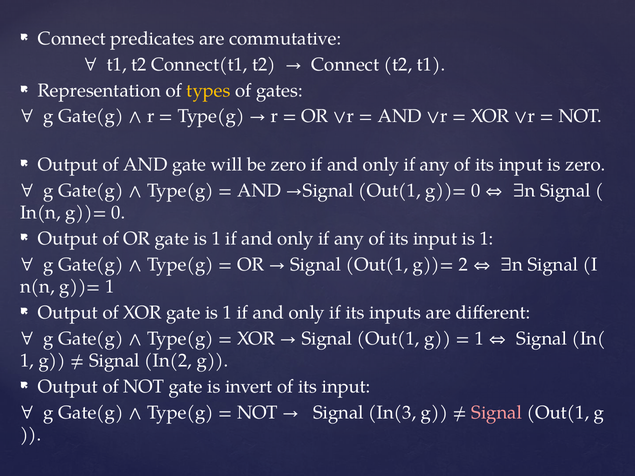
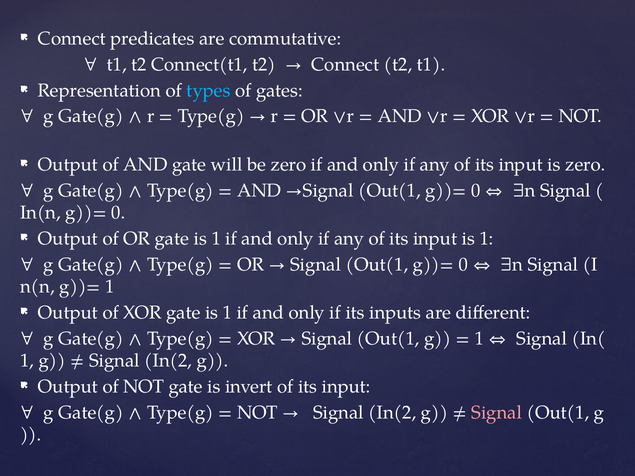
types colour: yellow -> light blue
Signal Out(1 g))= 2: 2 -> 0
In(3 at (392, 413): In(3 -> In(2
